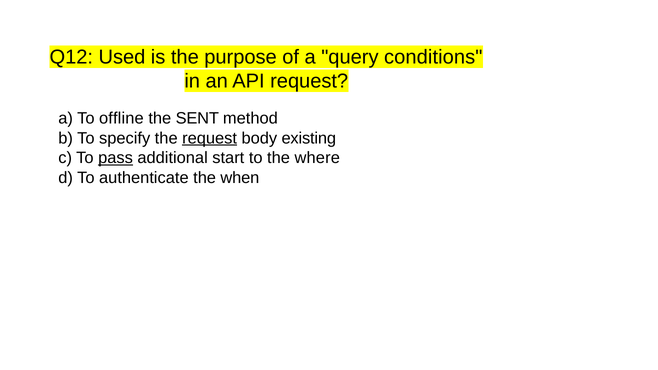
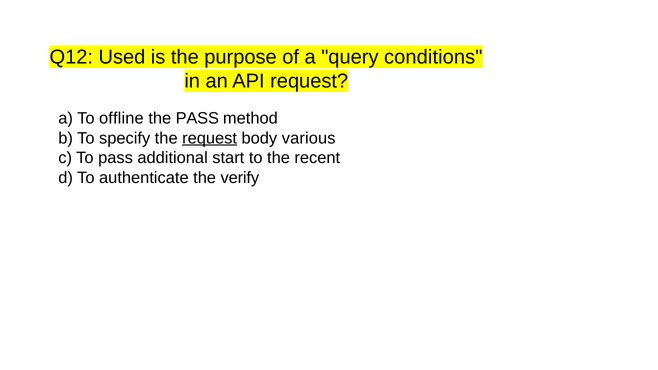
the SENT: SENT -> PASS
existing: existing -> various
pass at (116, 158) underline: present -> none
where: where -> recent
when: when -> verify
